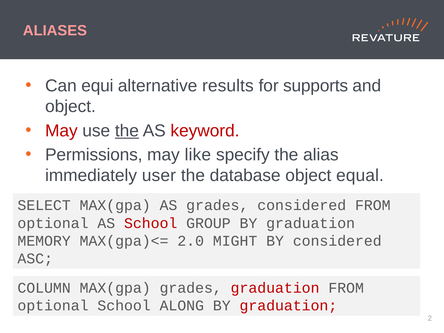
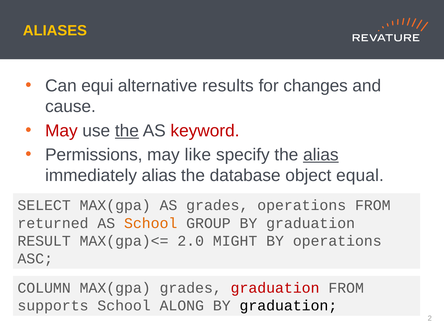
ALIASES colour: pink -> yellow
supports: supports -> changes
object at (70, 106): object -> cause
alias at (321, 155) underline: none -> present
immediately user: user -> alias
grades considered: considered -> operations
optional at (53, 223): optional -> returned
School at (151, 223) colour: red -> orange
MEMORY: MEMORY -> RESULT
BY considered: considered -> operations
optional at (53, 306): optional -> supports
graduation at (288, 306) colour: red -> black
